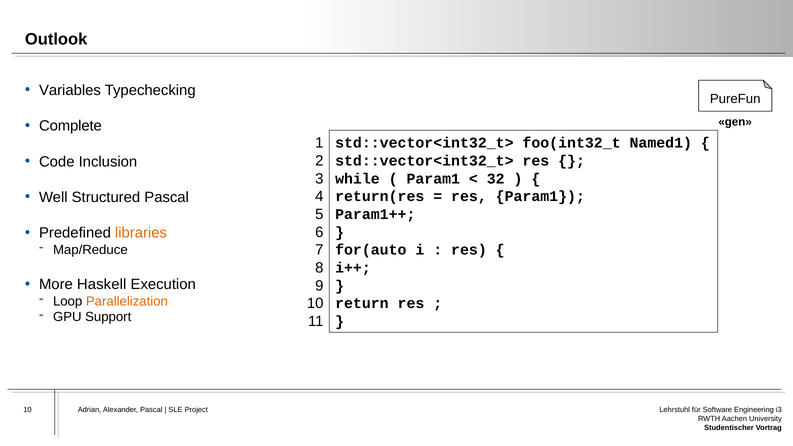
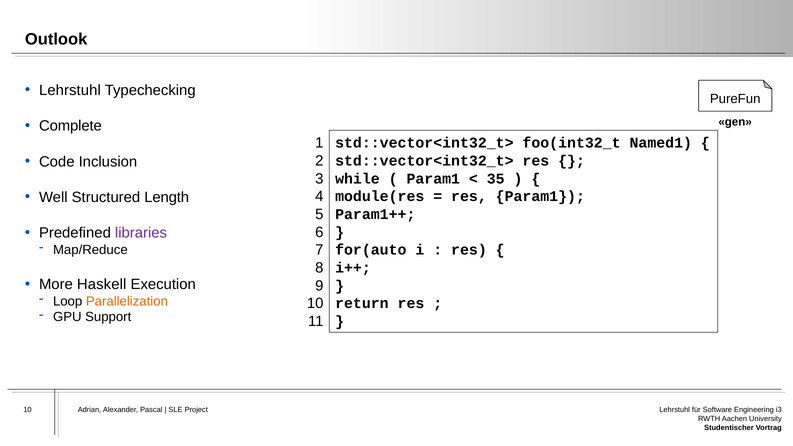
Variables at (70, 90): Variables -> Lehrstuhl
32: 32 -> 35
Structured Pascal: Pascal -> Length
return(res: return(res -> module(res
libraries colour: orange -> purple
